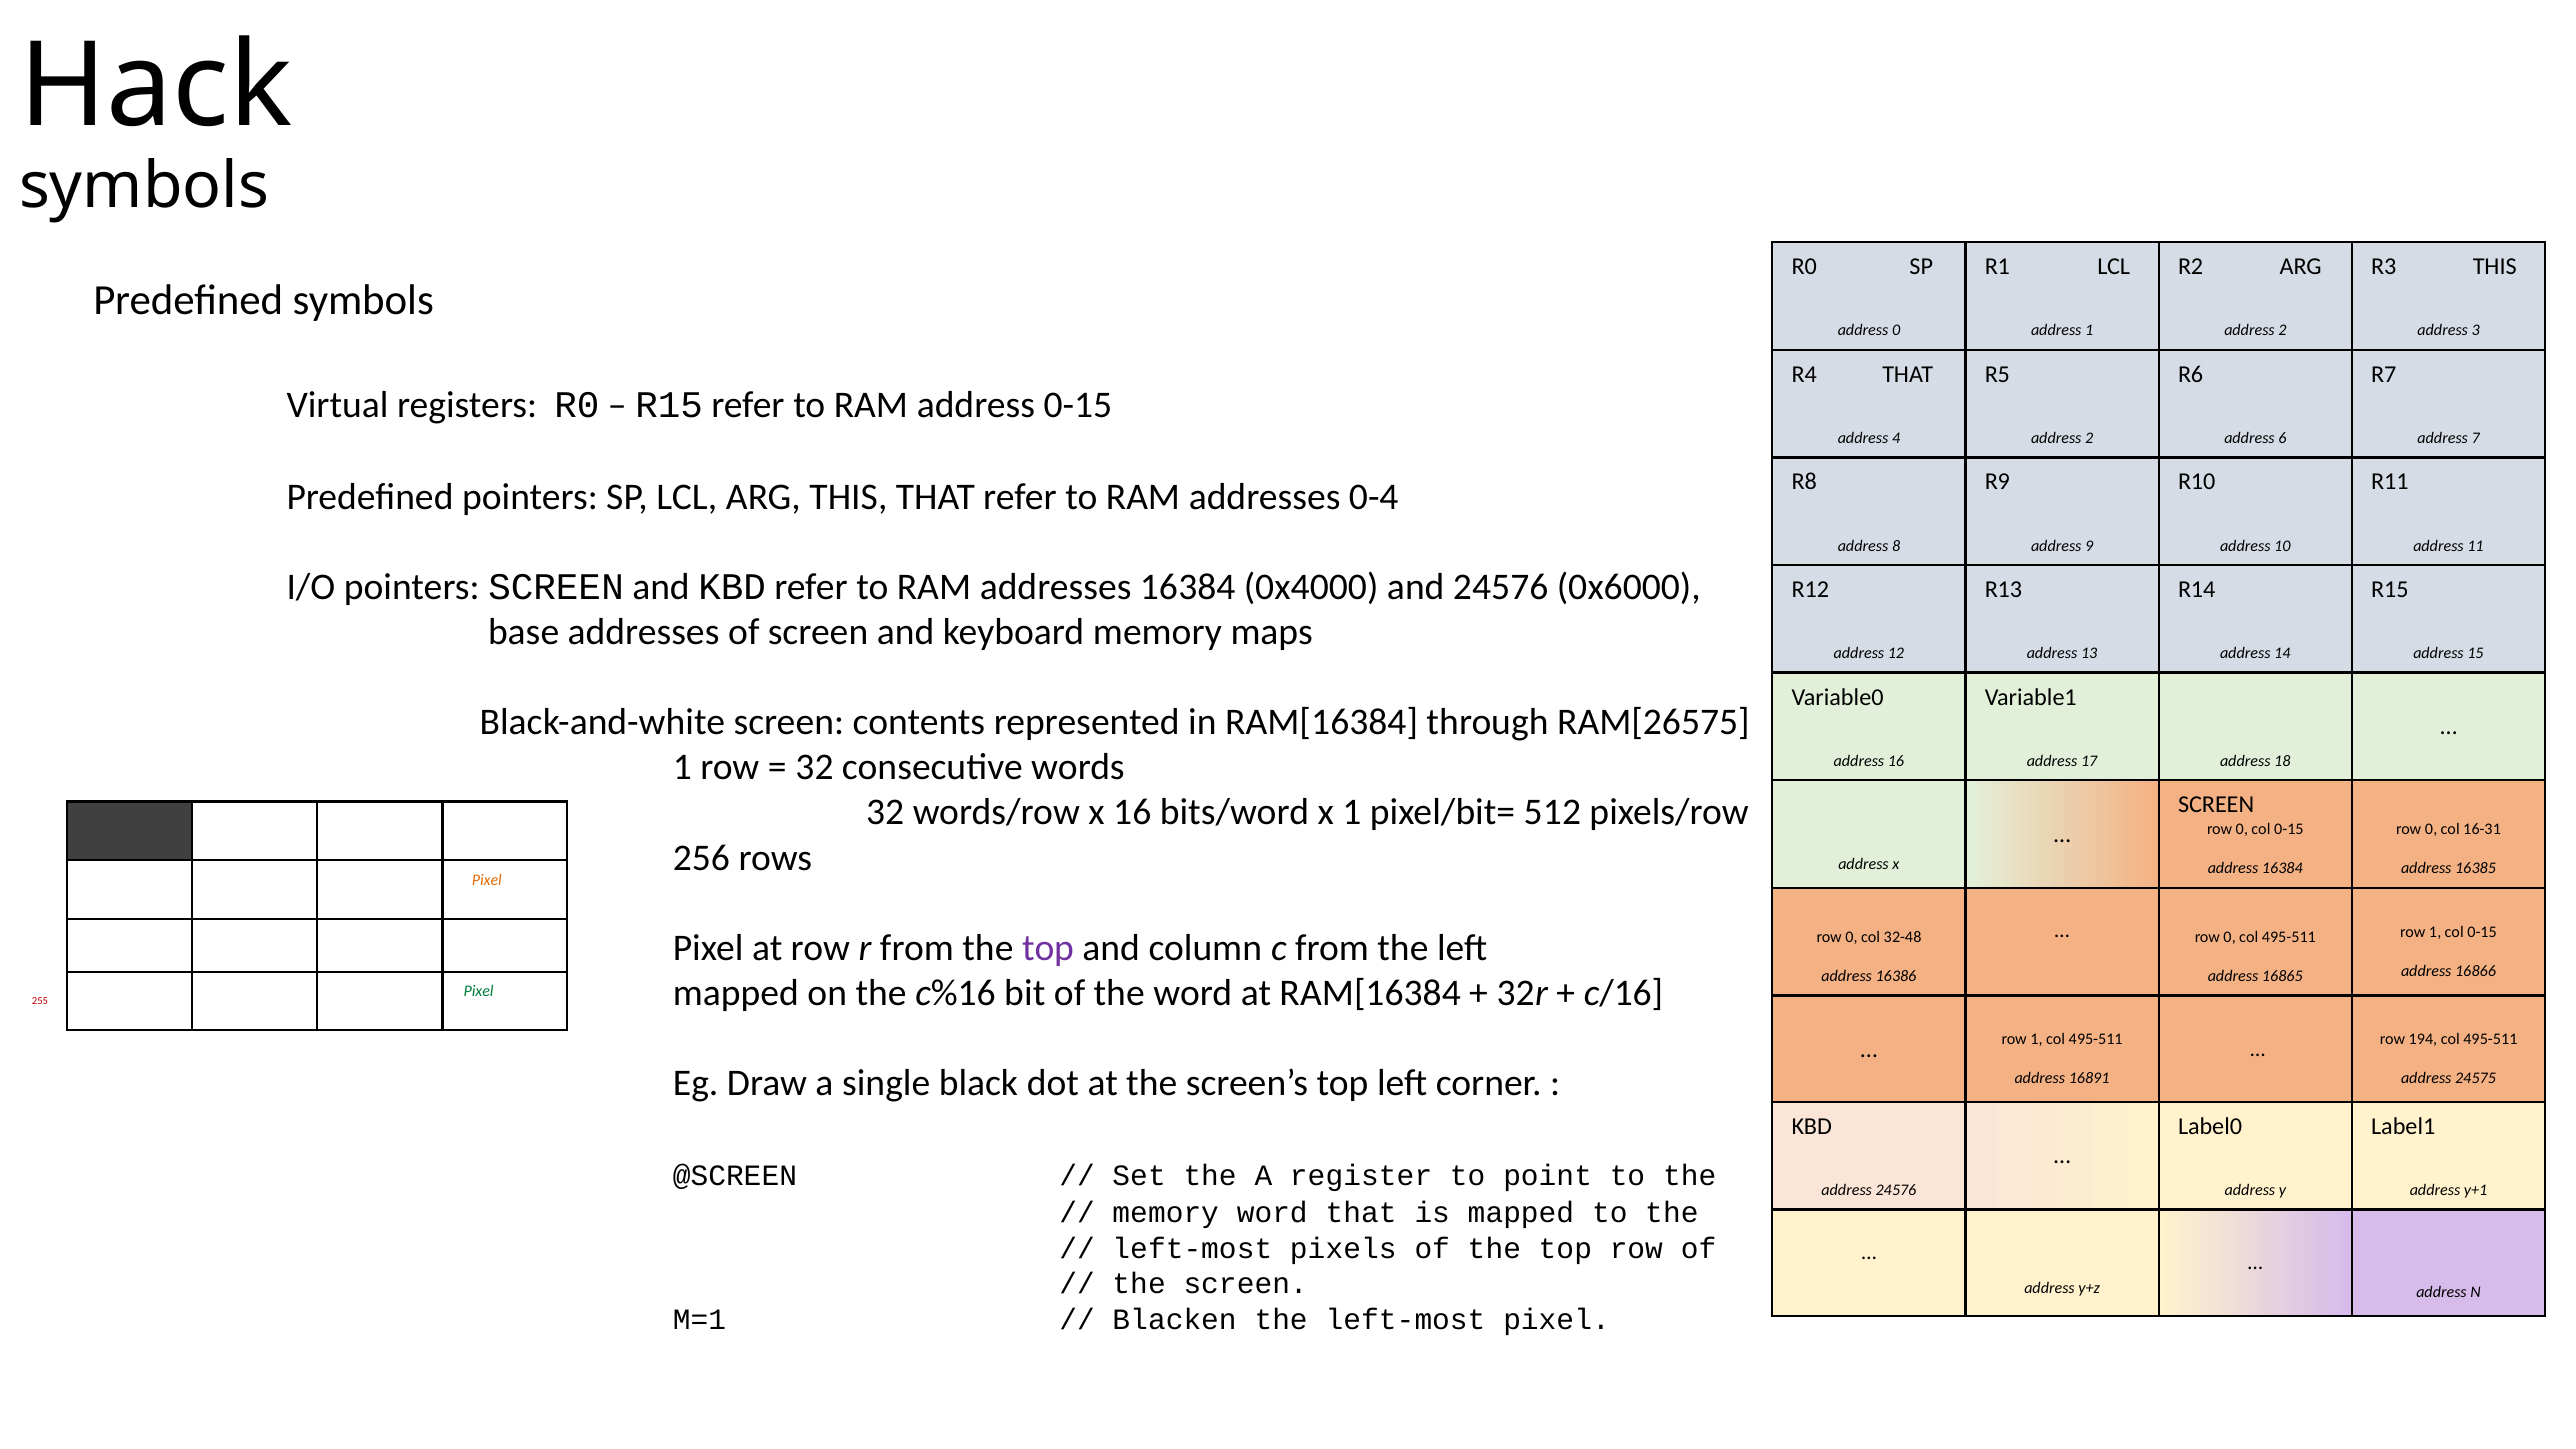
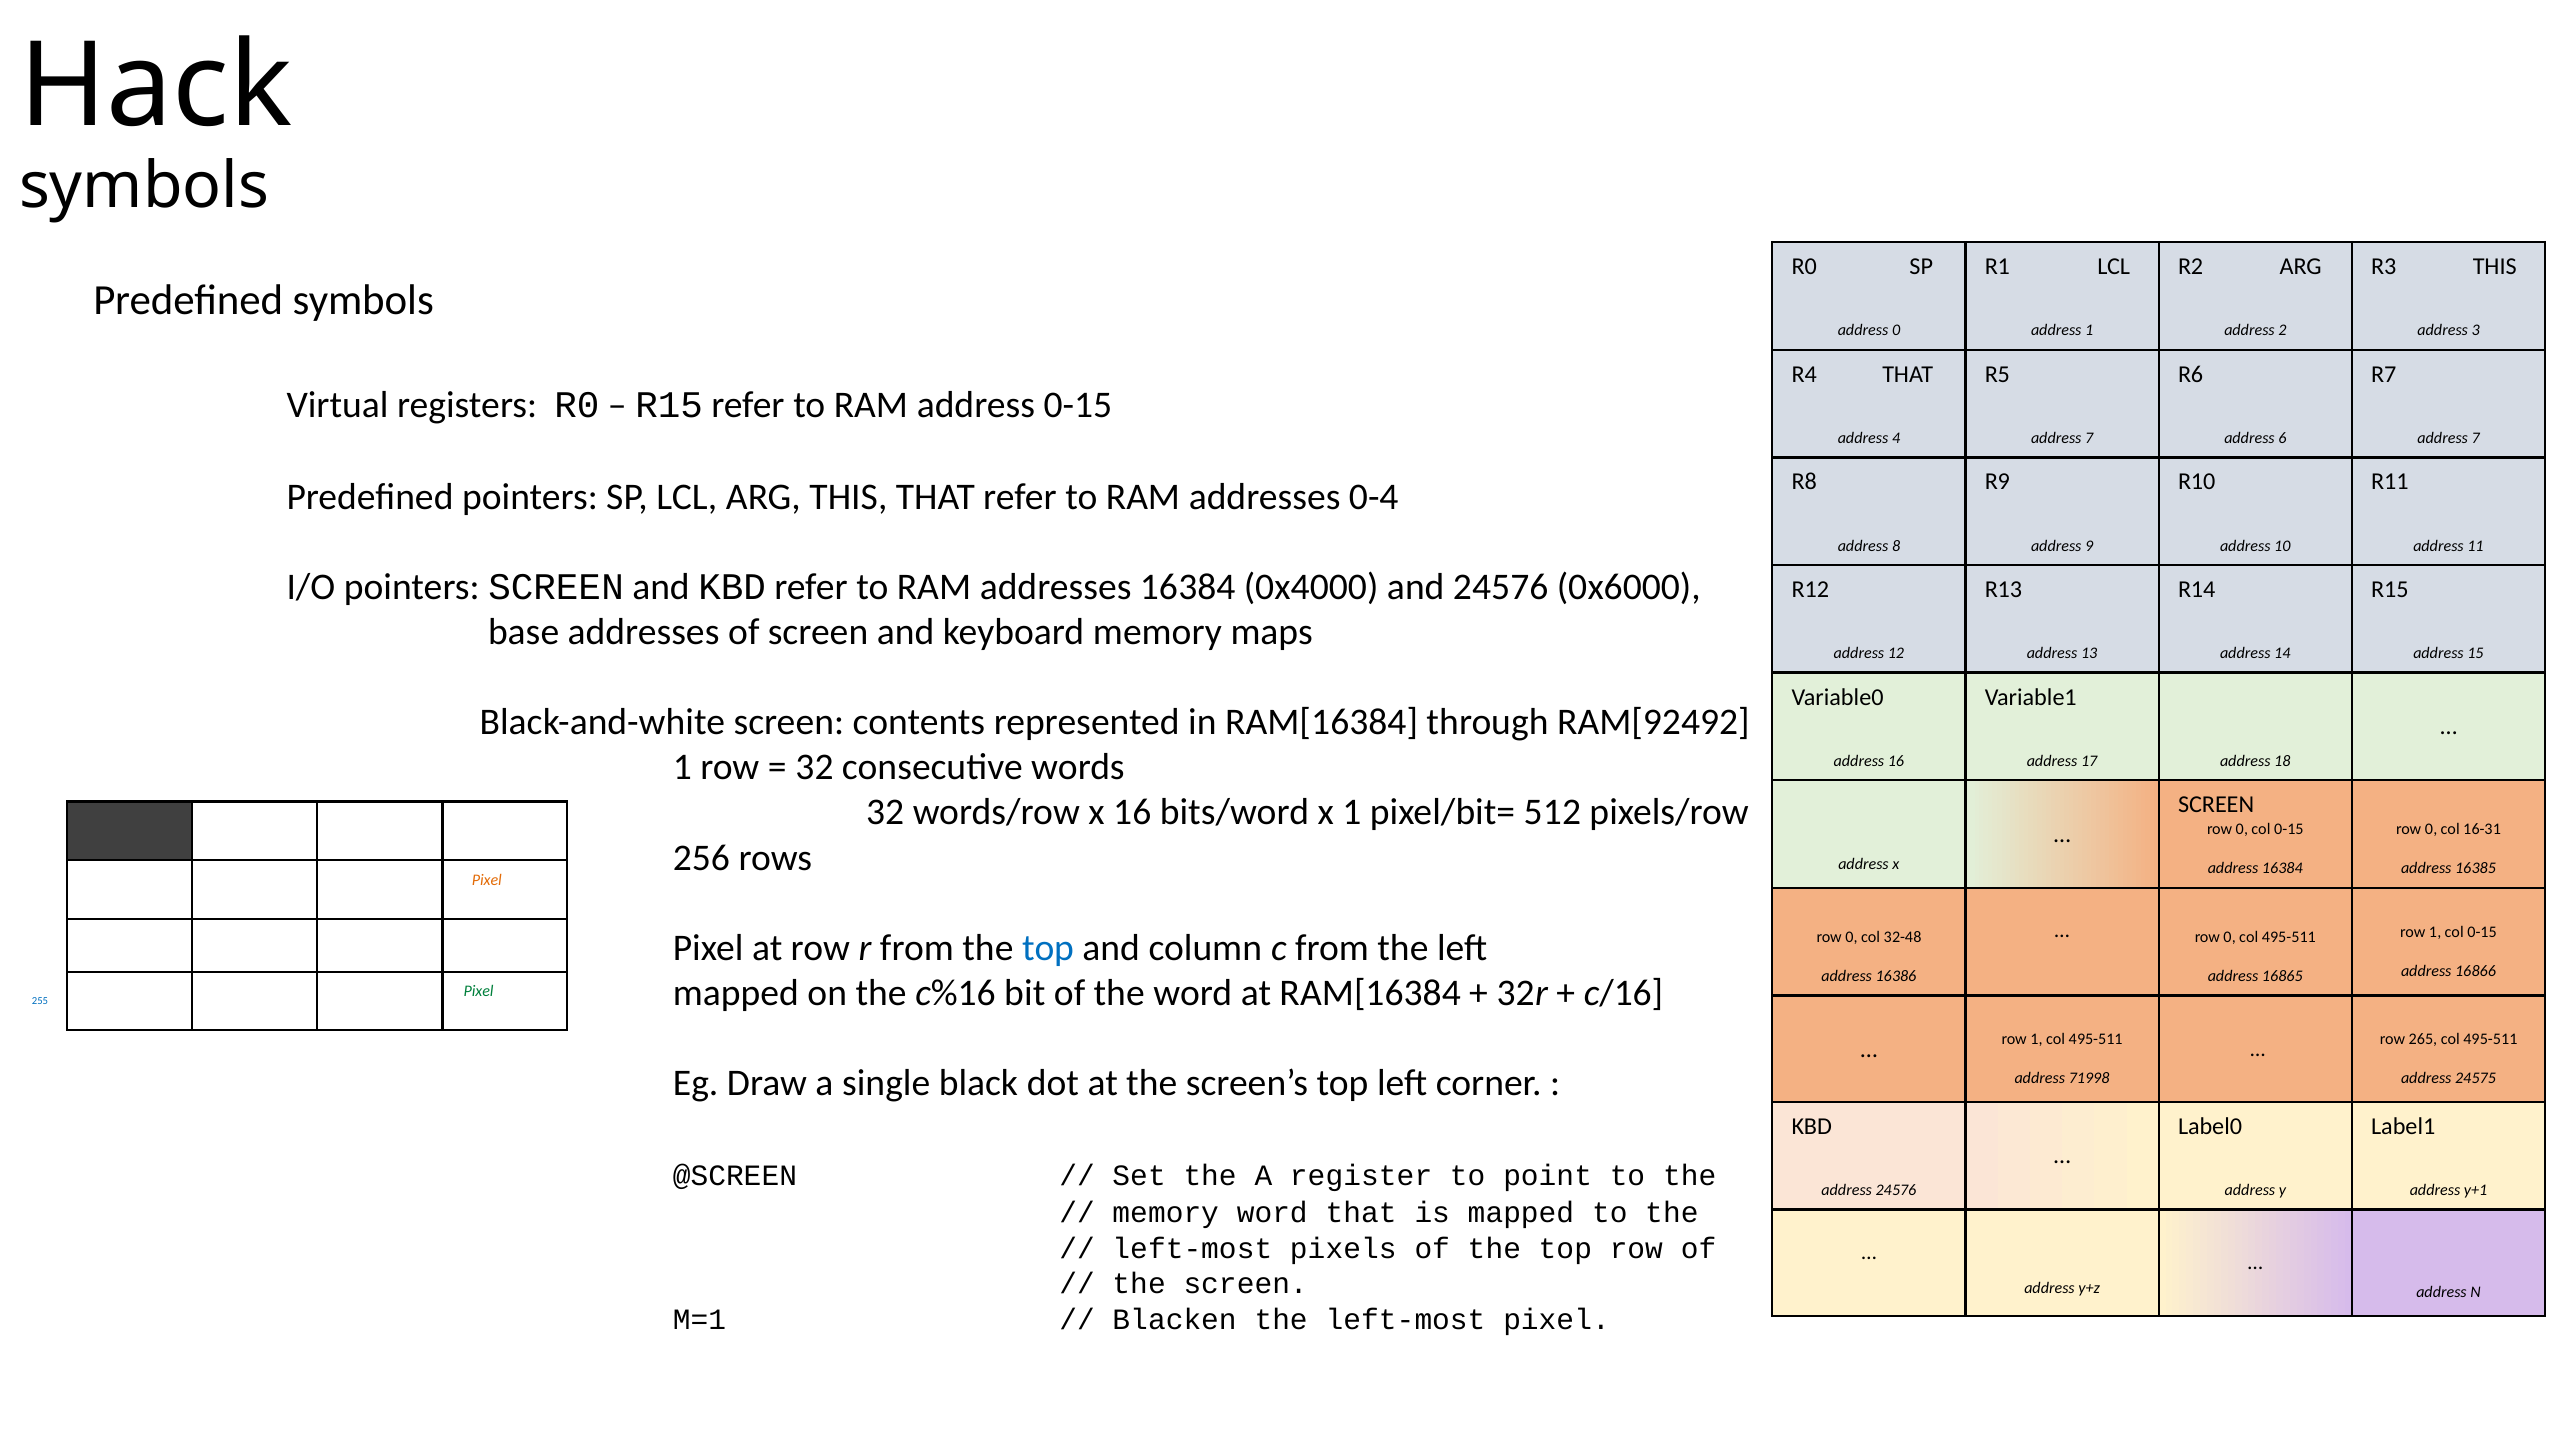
2 at (2089, 438): 2 -> 7
RAM[26575: RAM[26575 -> RAM[92492
top at (1048, 948) colour: purple -> blue
255 colour: red -> blue
194: 194 -> 265
16891: 16891 -> 71998
